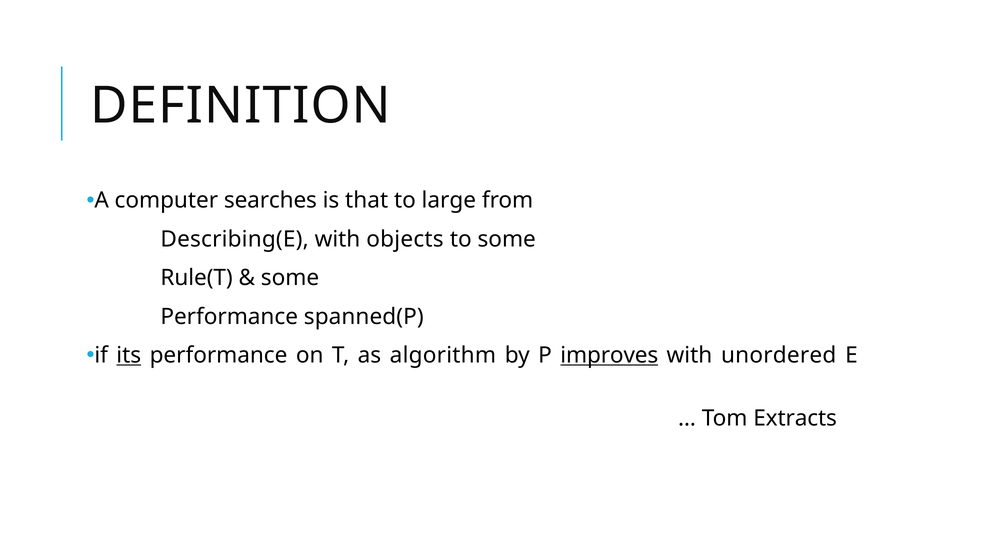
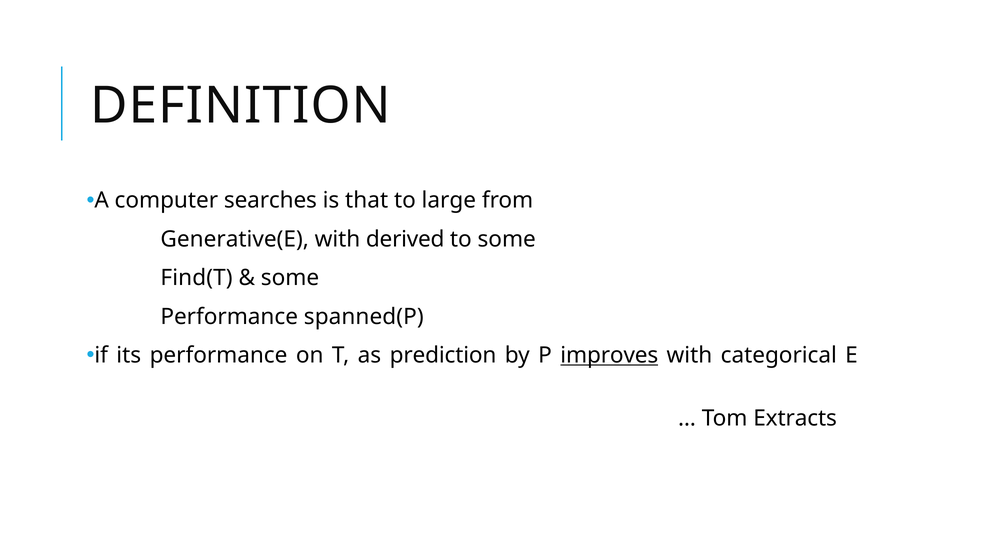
Describing(E: Describing(E -> Generative(E
objects: objects -> derived
Rule(T: Rule(T -> Find(T
its underline: present -> none
algorithm: algorithm -> prediction
unordered: unordered -> categorical
